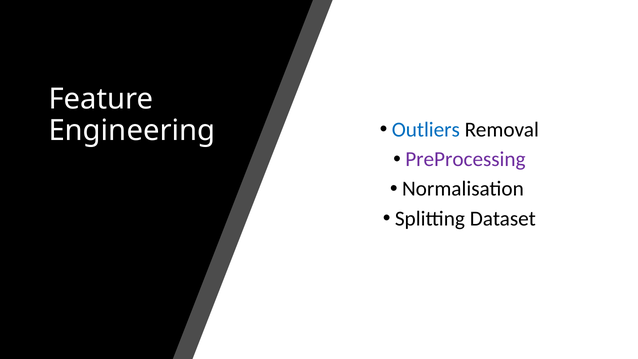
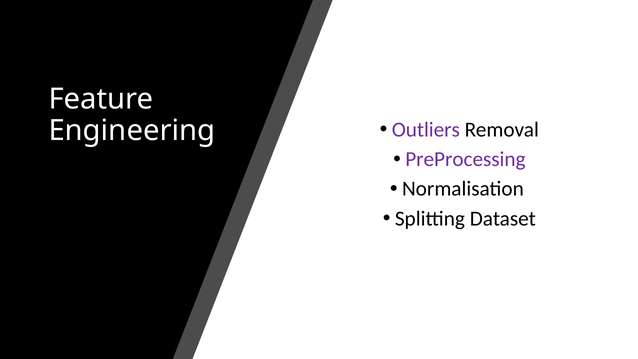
Outliers colour: blue -> purple
